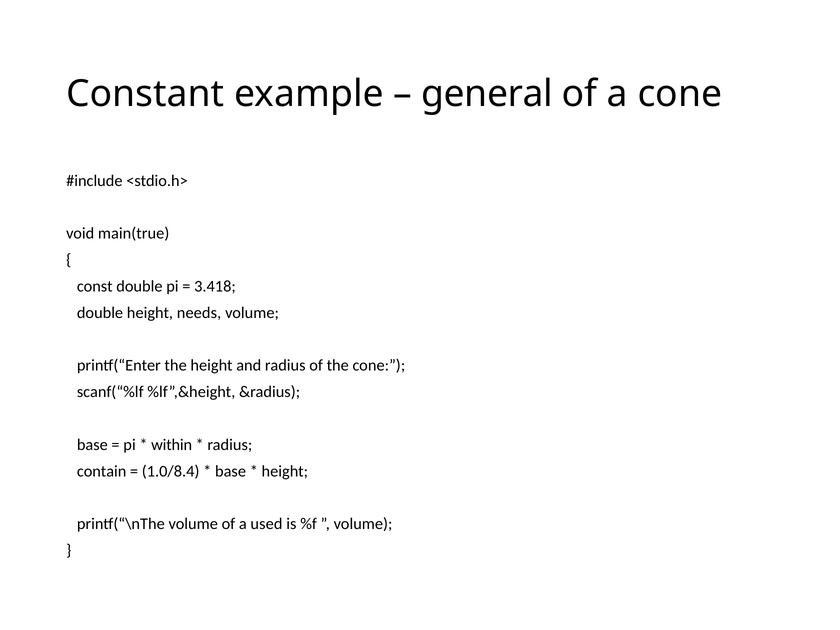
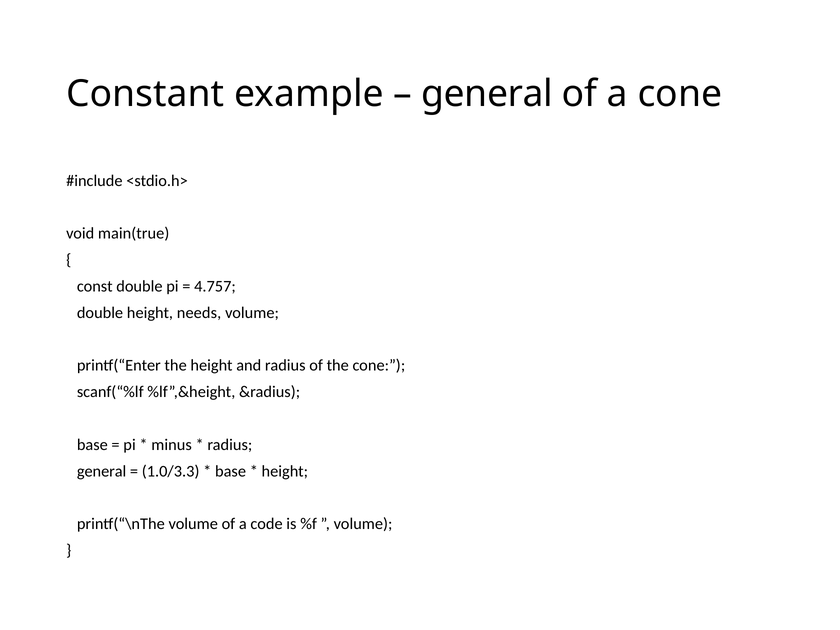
3.418: 3.418 -> 4.757
within: within -> minus
contain at (102, 471): contain -> general
1.0/8.4: 1.0/8.4 -> 1.0/3.3
used: used -> code
